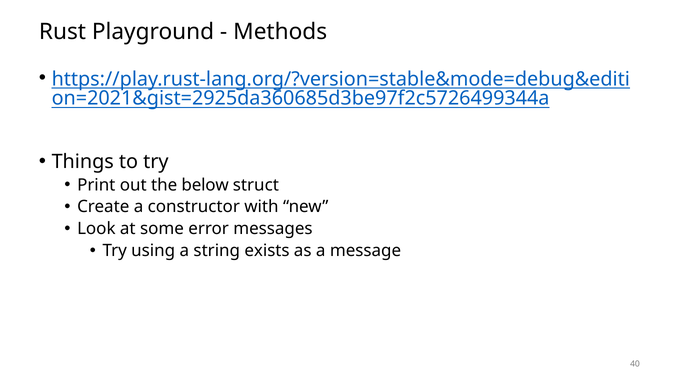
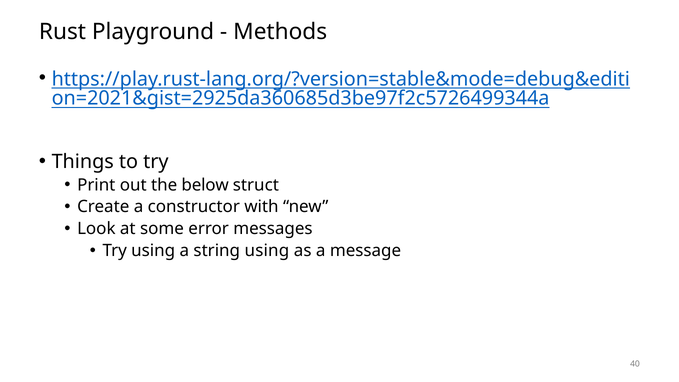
string exists: exists -> using
